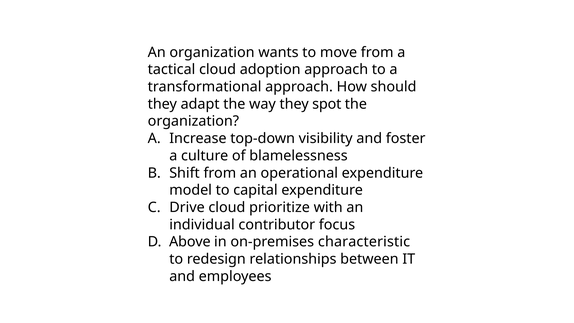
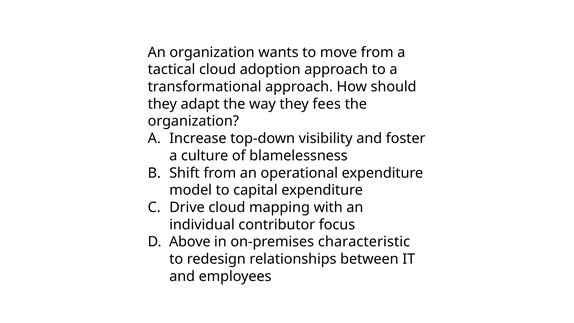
spot: spot -> fees
prioritize: prioritize -> mapping
